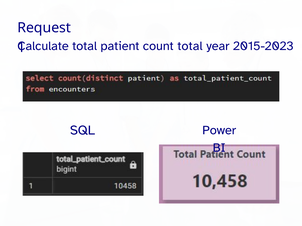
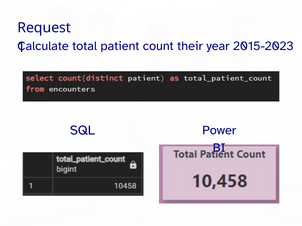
count total: total -> their
